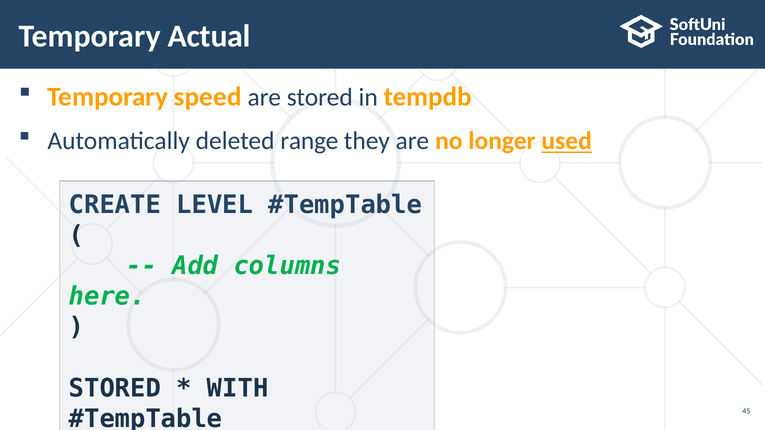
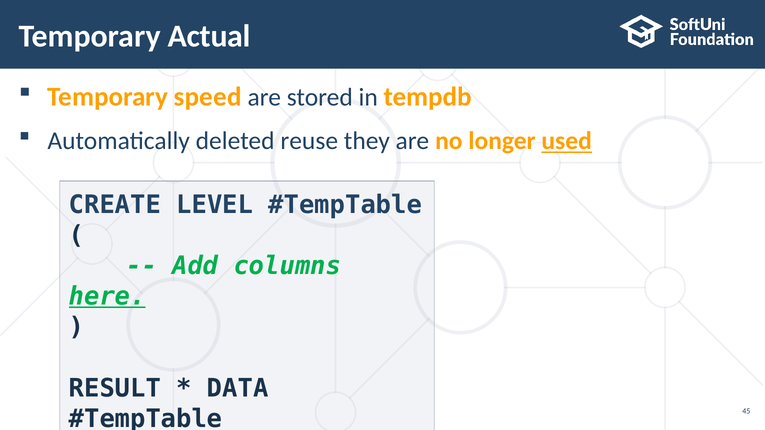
range: range -> reuse
here underline: none -> present
STORED at (115, 389): STORED -> RESULT
WITH: WITH -> DATA
